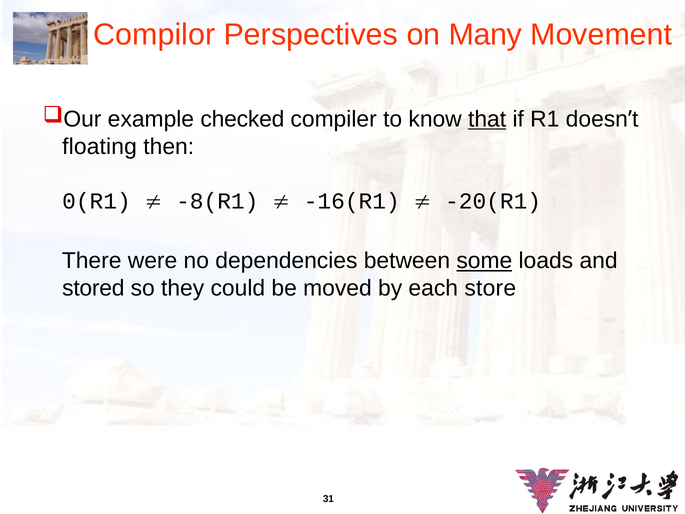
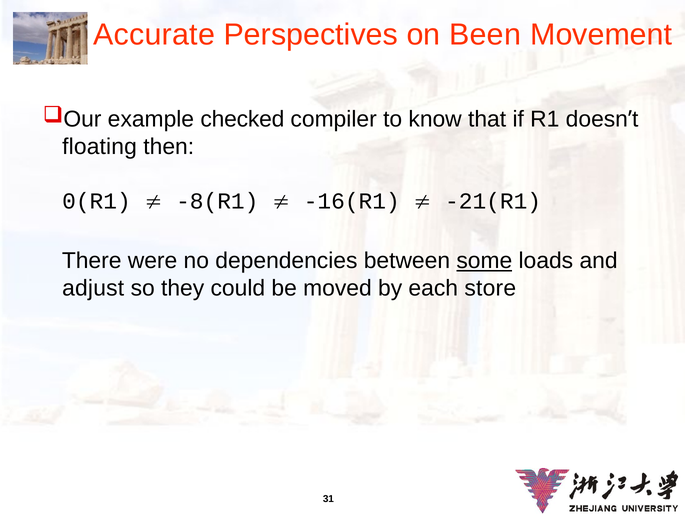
Compilor: Compilor -> Accurate
Many: Many -> Been
that underline: present -> none
-20(R1: -20(R1 -> -21(R1
stored: stored -> adjust
